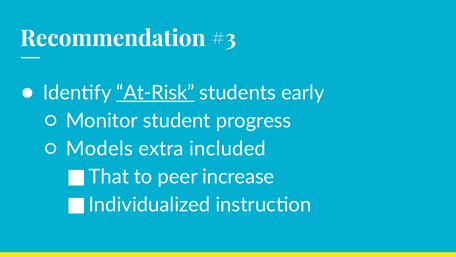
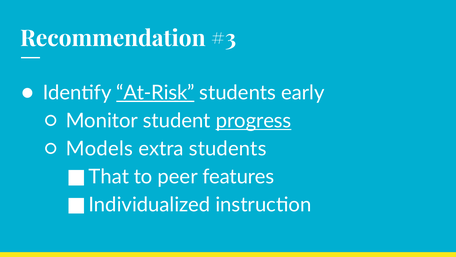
progress underline: none -> present
extra included: included -> students
increase: increase -> features
